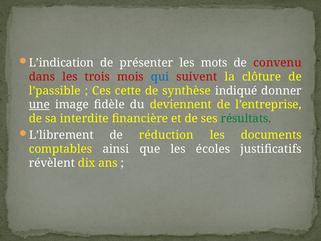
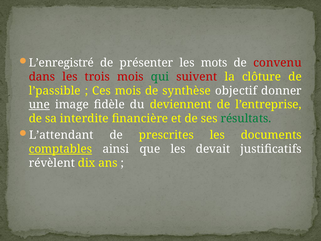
L’indication: L’indication -> L’enregistré
qui colour: blue -> green
Ces cette: cette -> mois
indiqué: indiqué -> objectif
L’librement: L’librement -> L’attendant
réduction: réduction -> prescrites
comptables underline: none -> present
écoles: écoles -> devait
